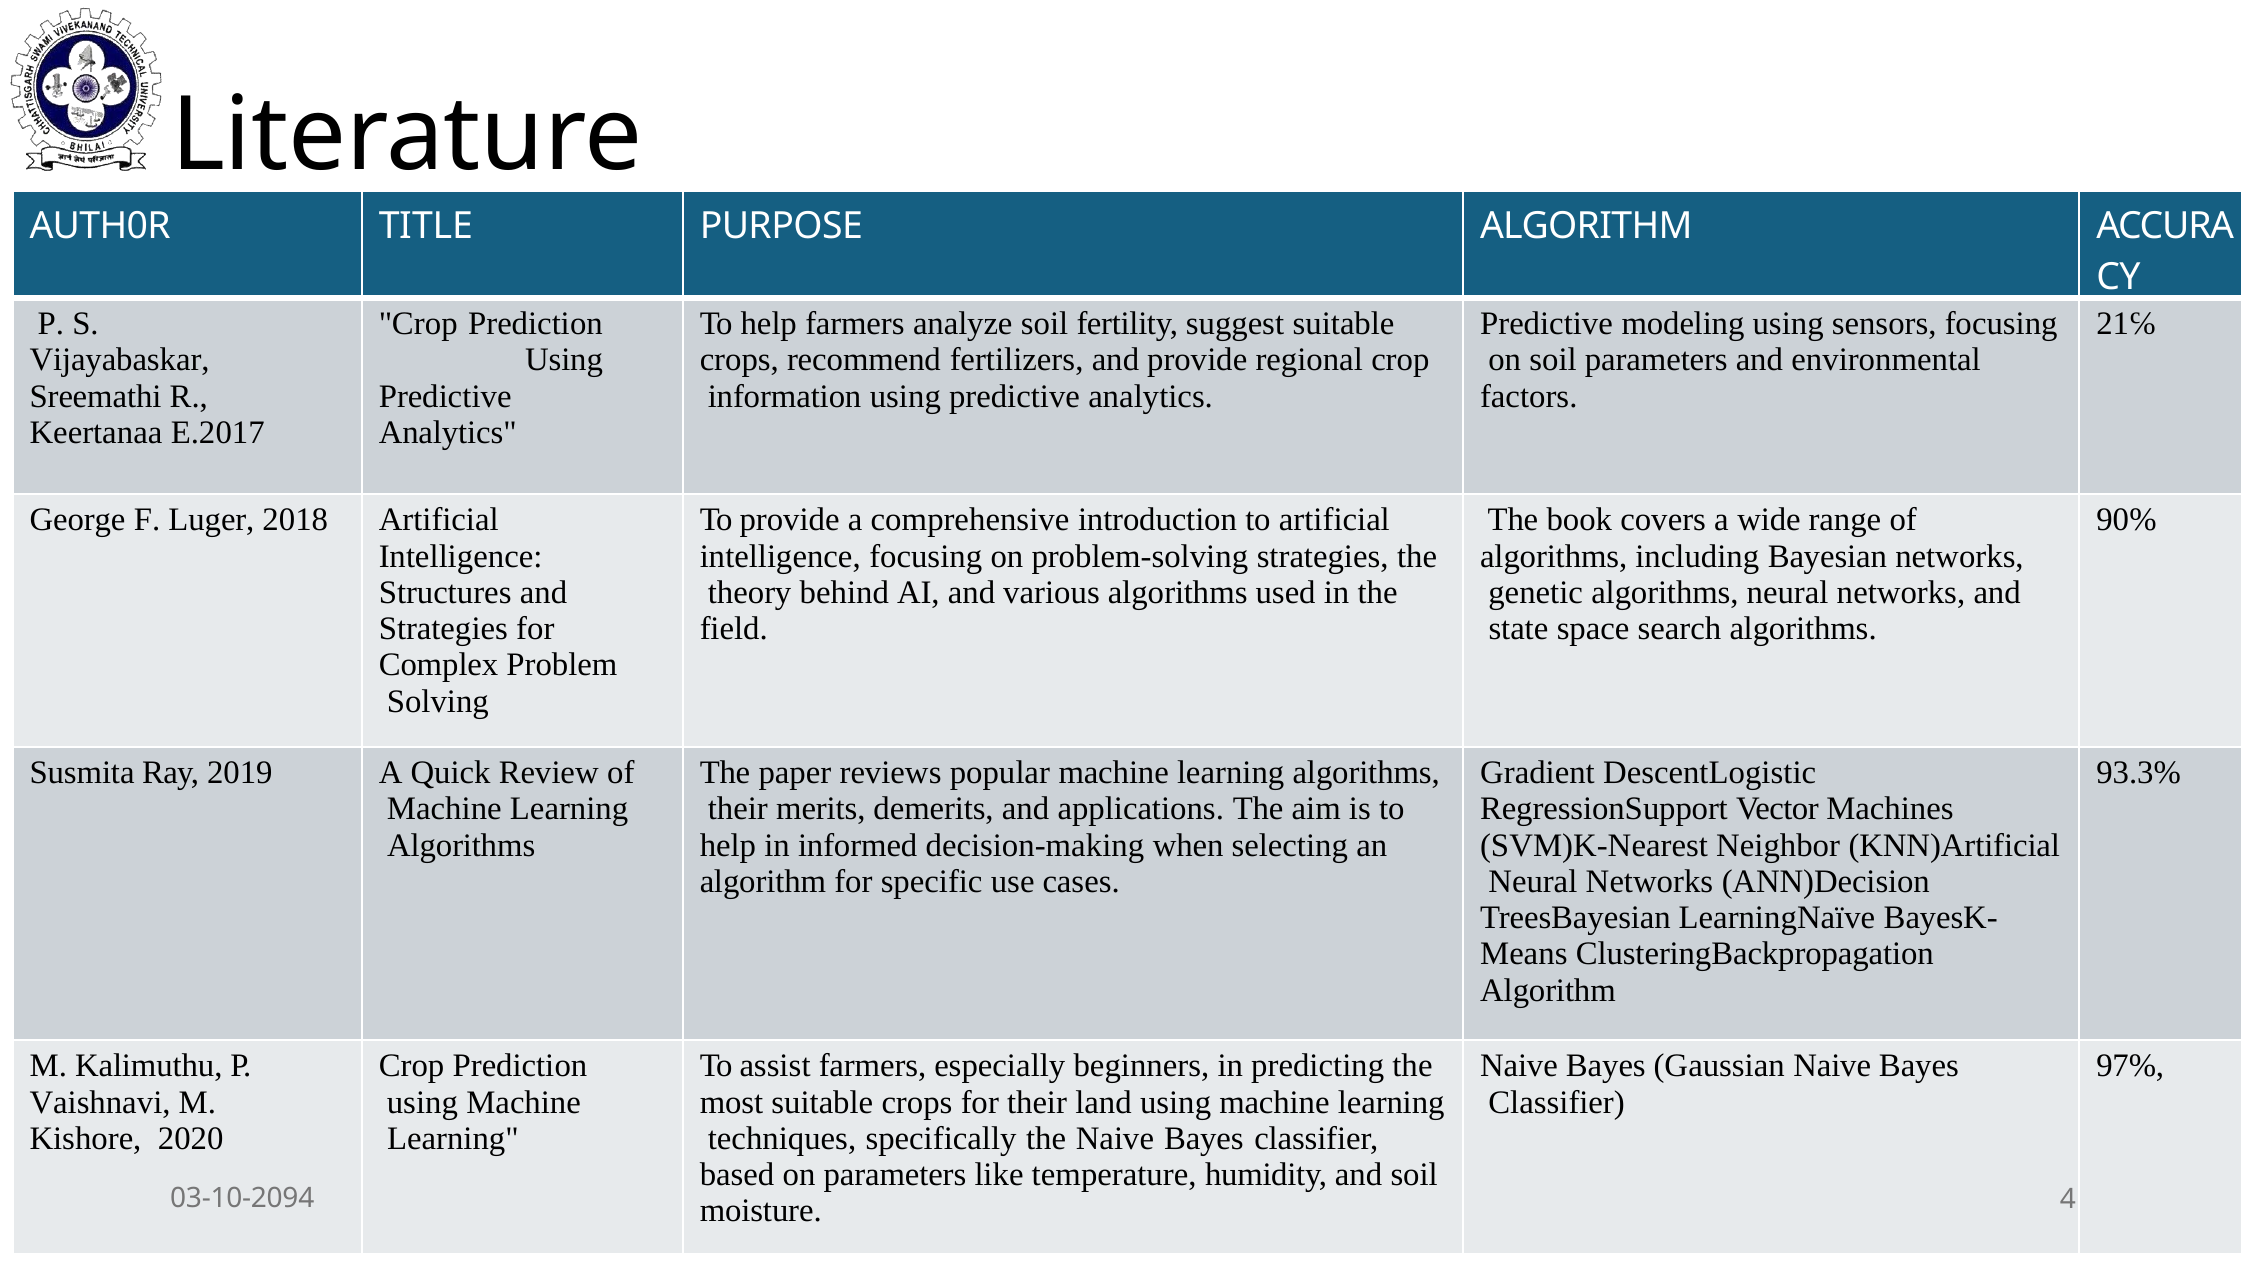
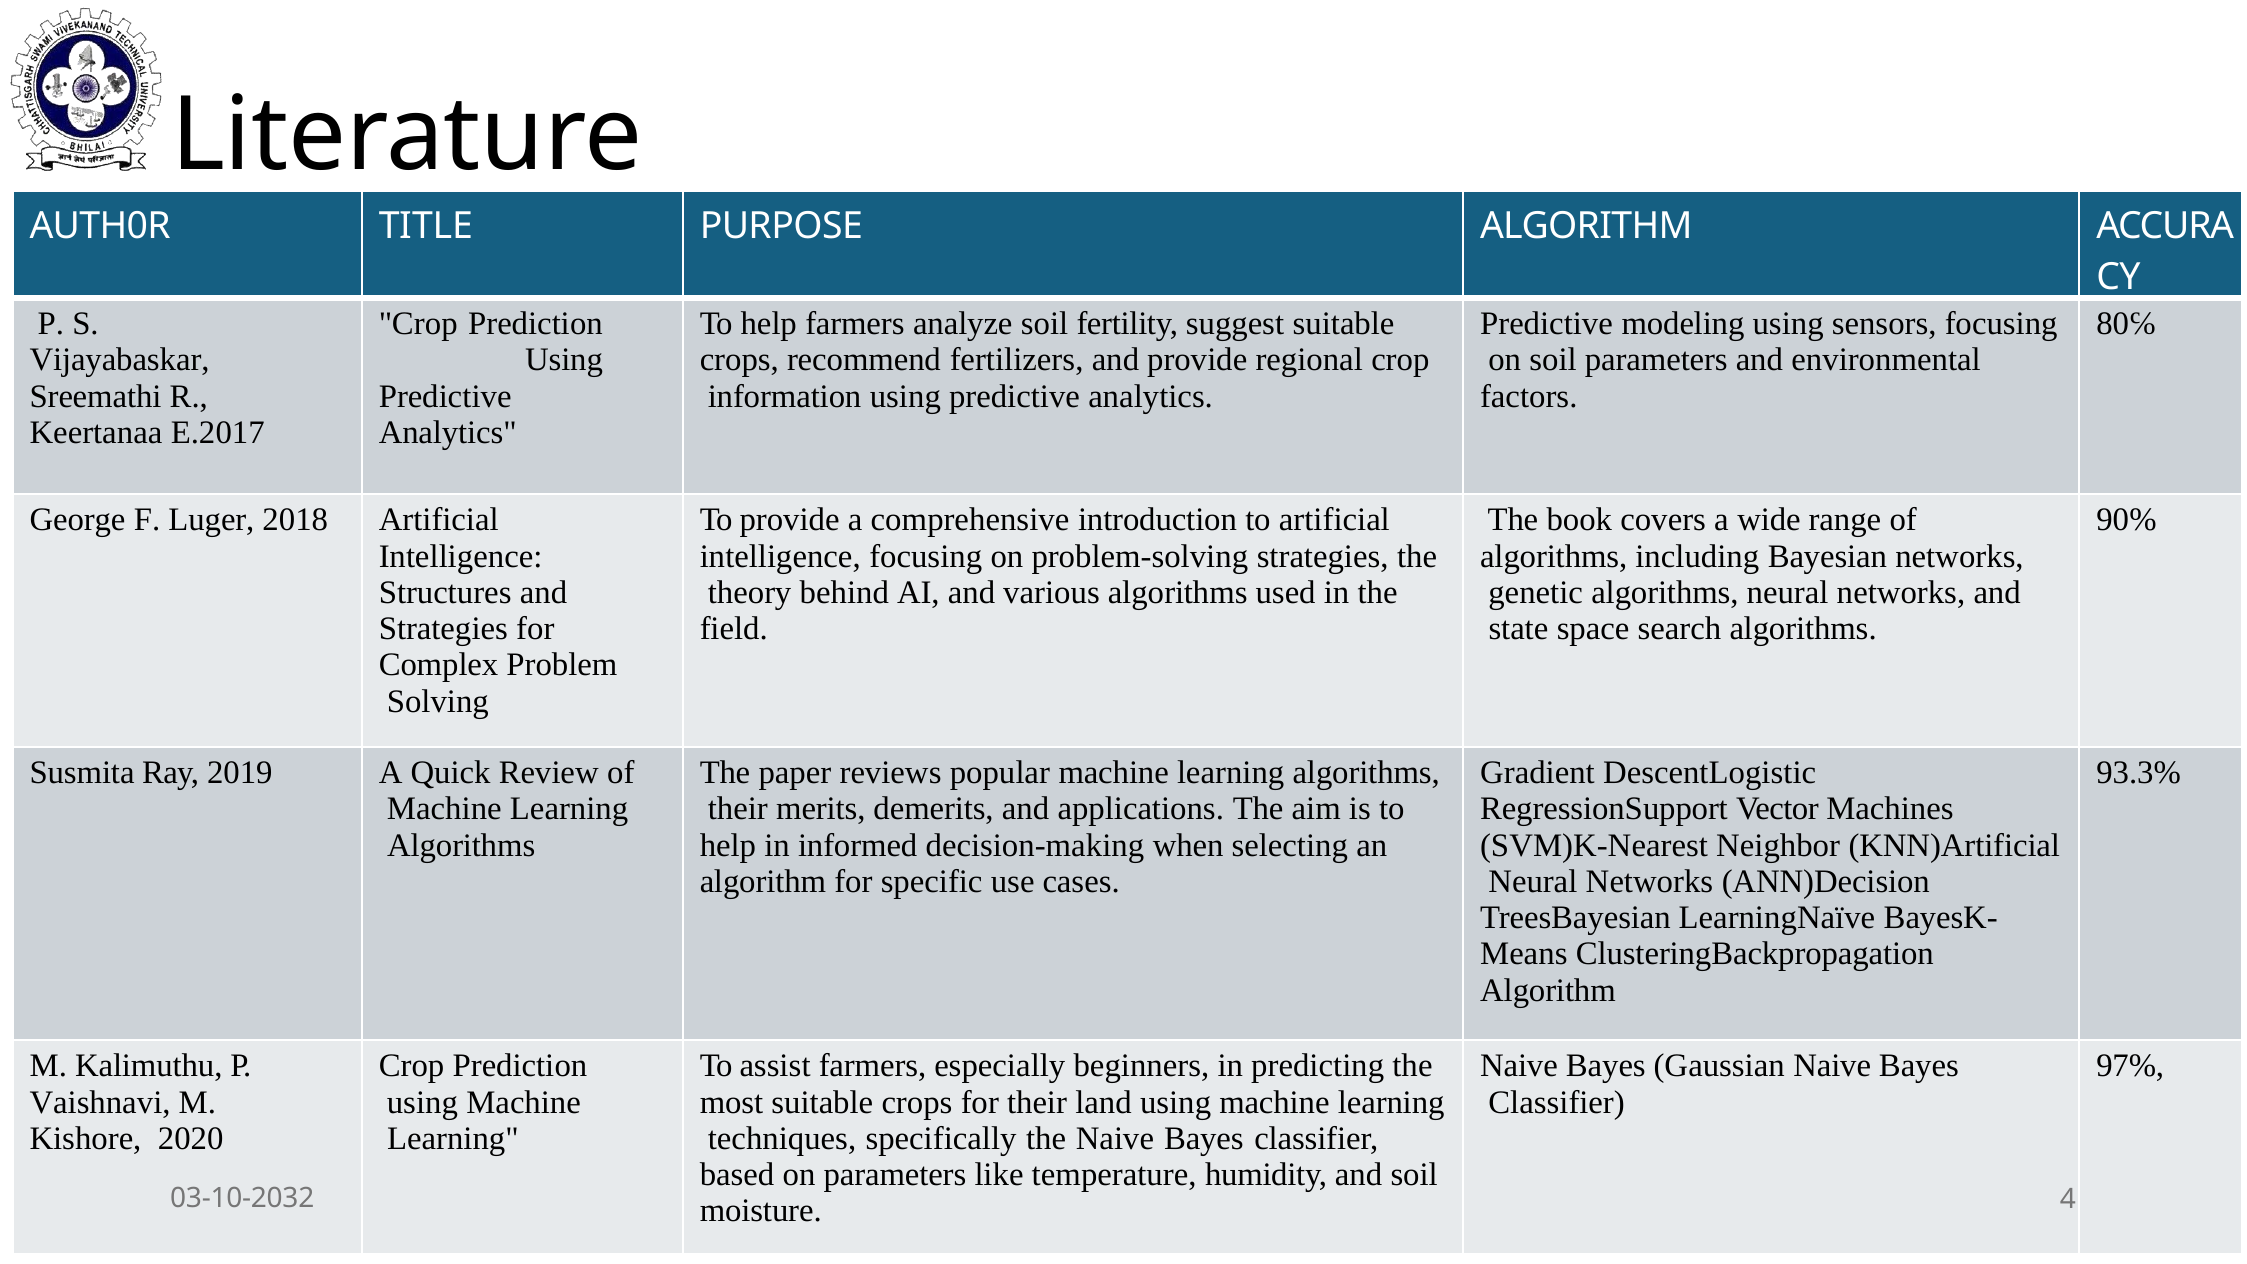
21℅: 21℅ -> 80℅
03-10-2094: 03-10-2094 -> 03-10-2032
